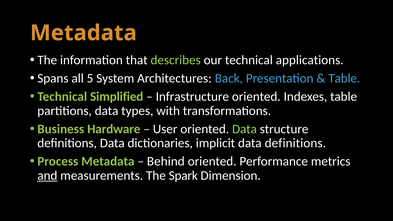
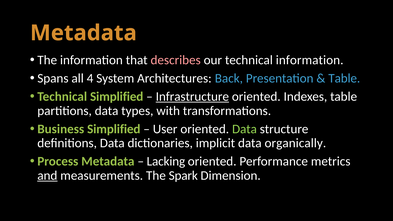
describes colour: light green -> pink
technical applications: applications -> information
5: 5 -> 4
Infrastructure underline: none -> present
Business Hardware: Hardware -> Simplified
data definitions: definitions -> organically
Behind: Behind -> Lacking
